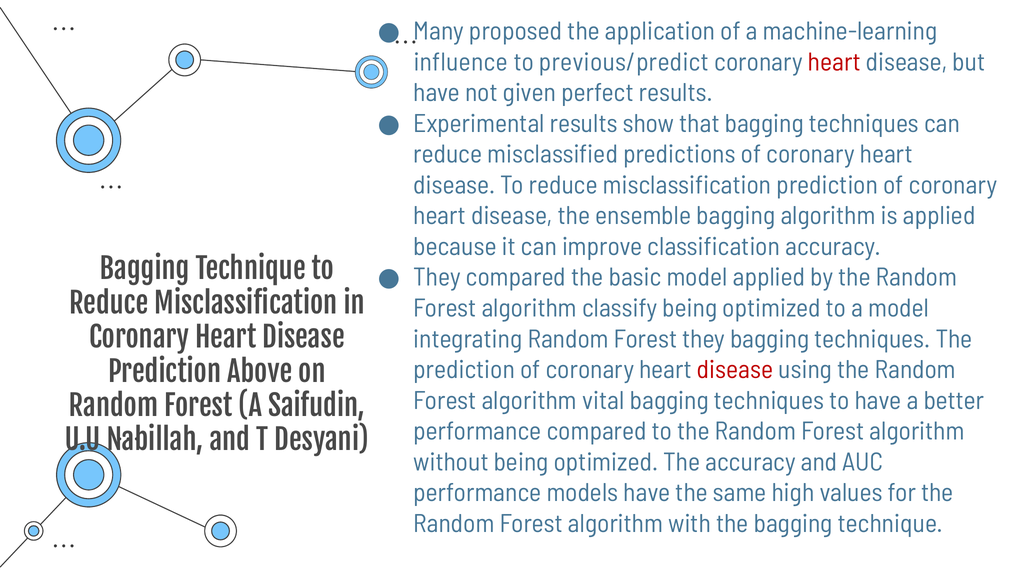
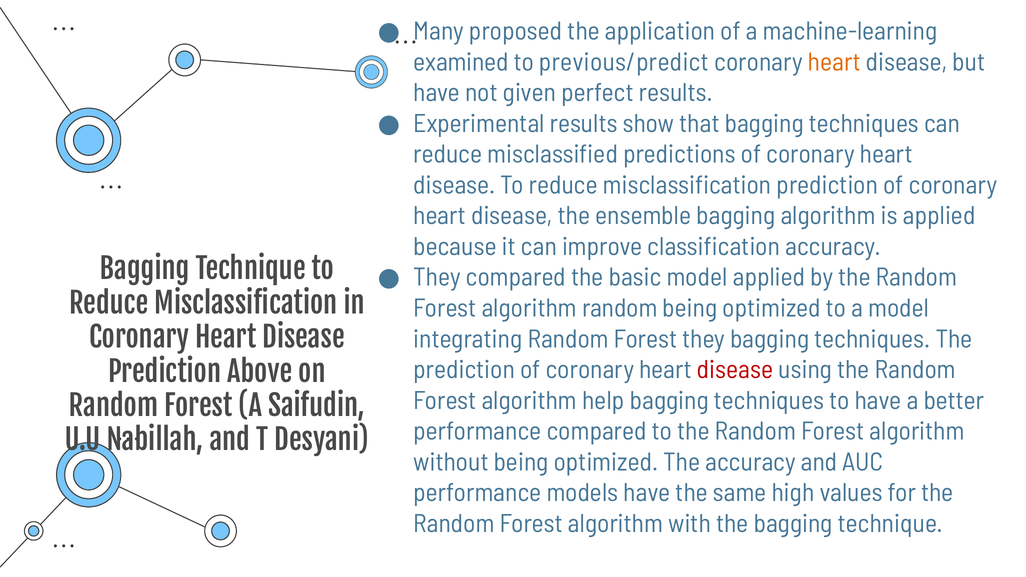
influence: influence -> examined
heart at (834, 62) colour: red -> orange
algorithm classify: classify -> random
vital: vital -> help
